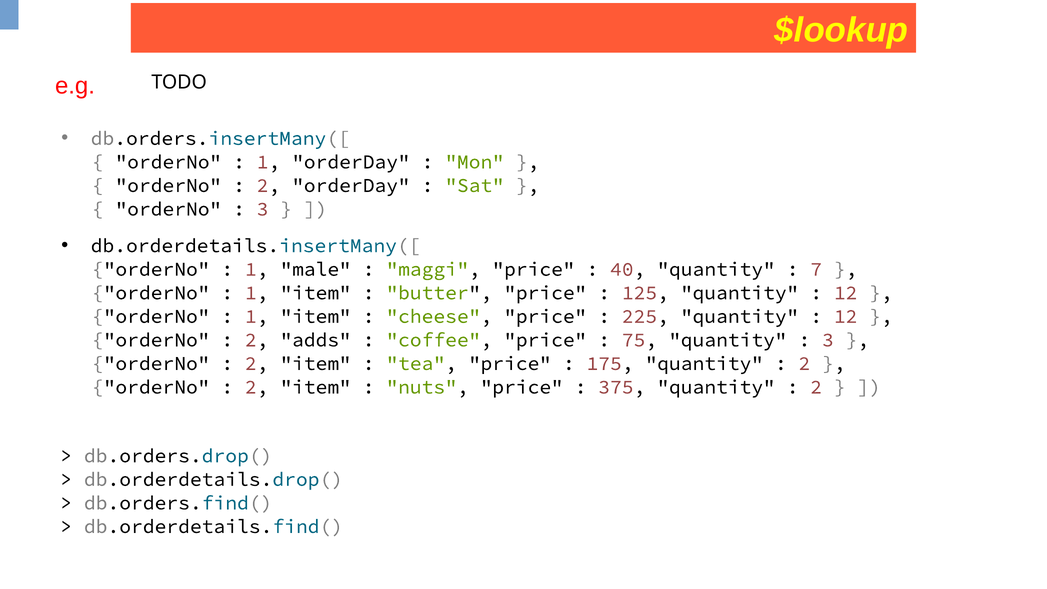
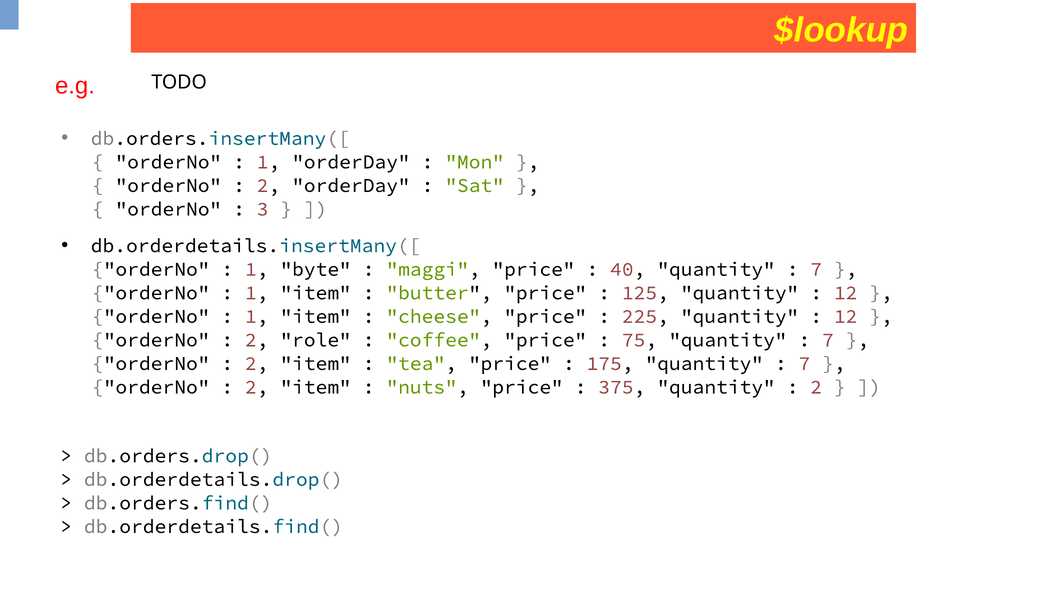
male: male -> byte
adds: adds -> role
3 at (828, 340): 3 -> 7
2 at (804, 363): 2 -> 7
